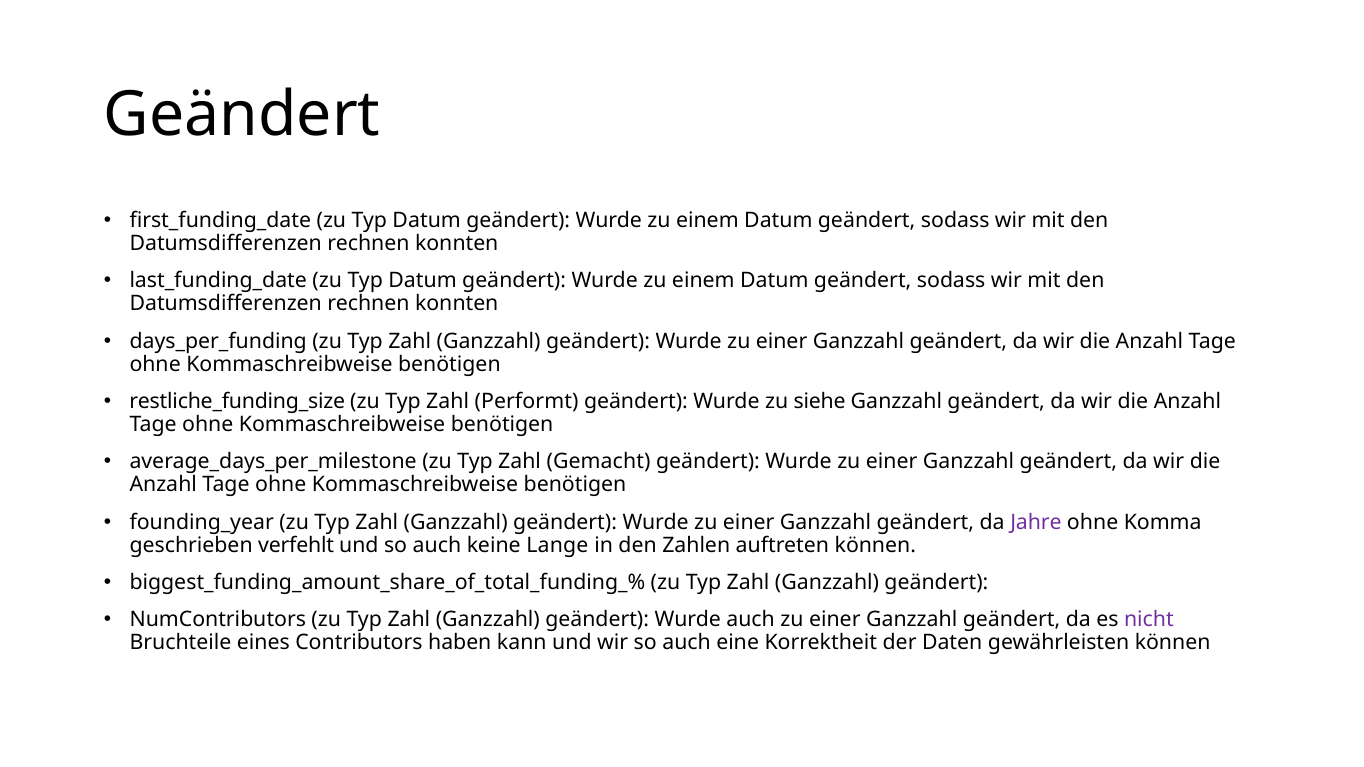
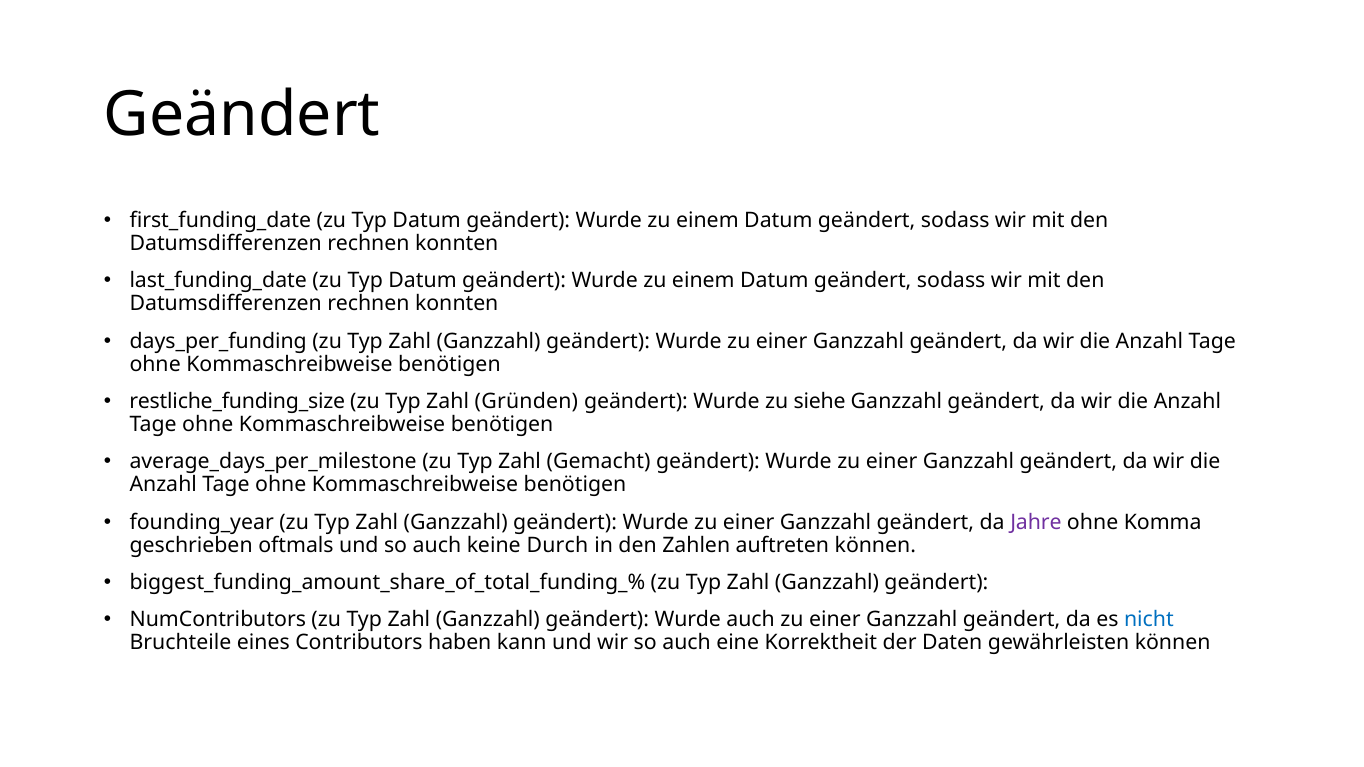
Performt: Performt -> Gründen
verfehlt: verfehlt -> oftmals
Lange: Lange -> Durch
nicht colour: purple -> blue
